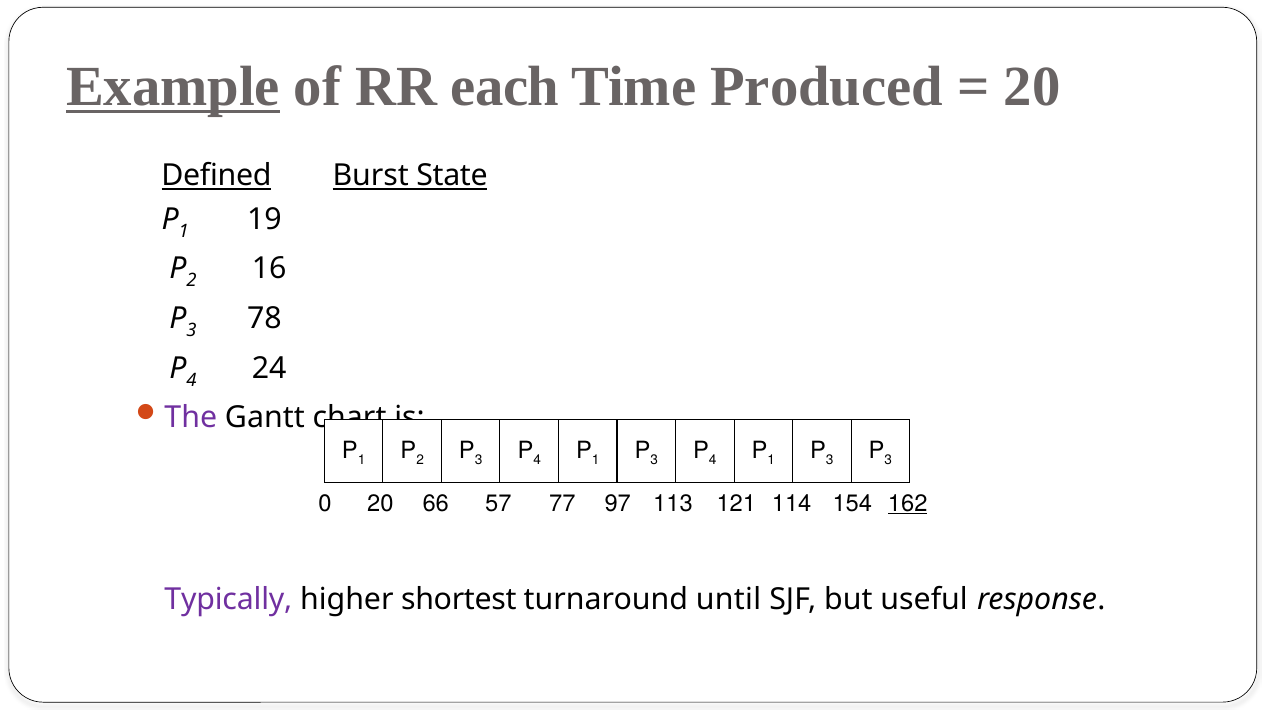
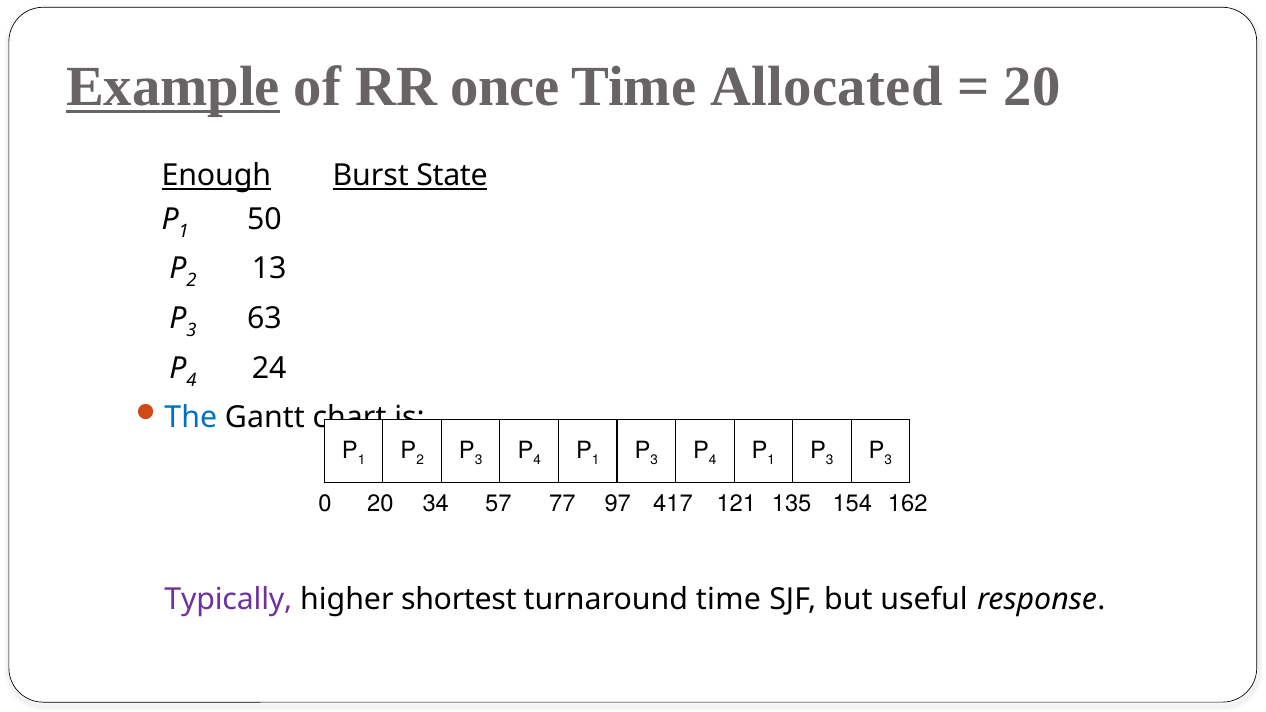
each: each -> once
Produced: Produced -> Allocated
Defined: Defined -> Enough
19: 19 -> 50
16: 16 -> 13
78: 78 -> 63
The colour: purple -> blue
66: 66 -> 34
113: 113 -> 417
114: 114 -> 135
162 underline: present -> none
turnaround until: until -> time
